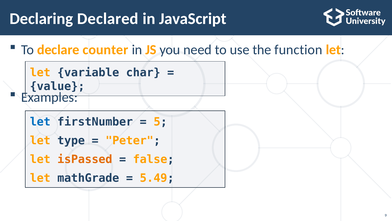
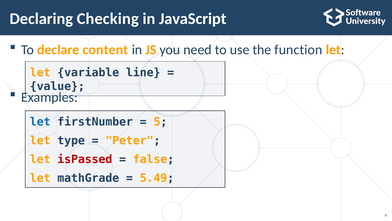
Declared: Declared -> Checking
counter: counter -> content
char: char -> line
isPassed colour: orange -> red
